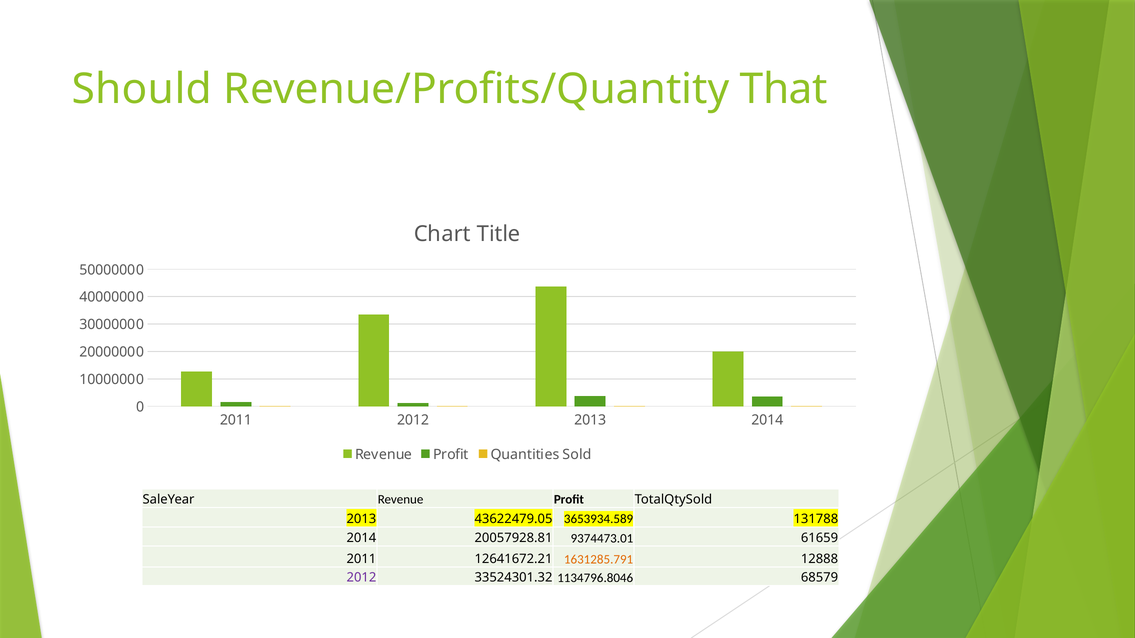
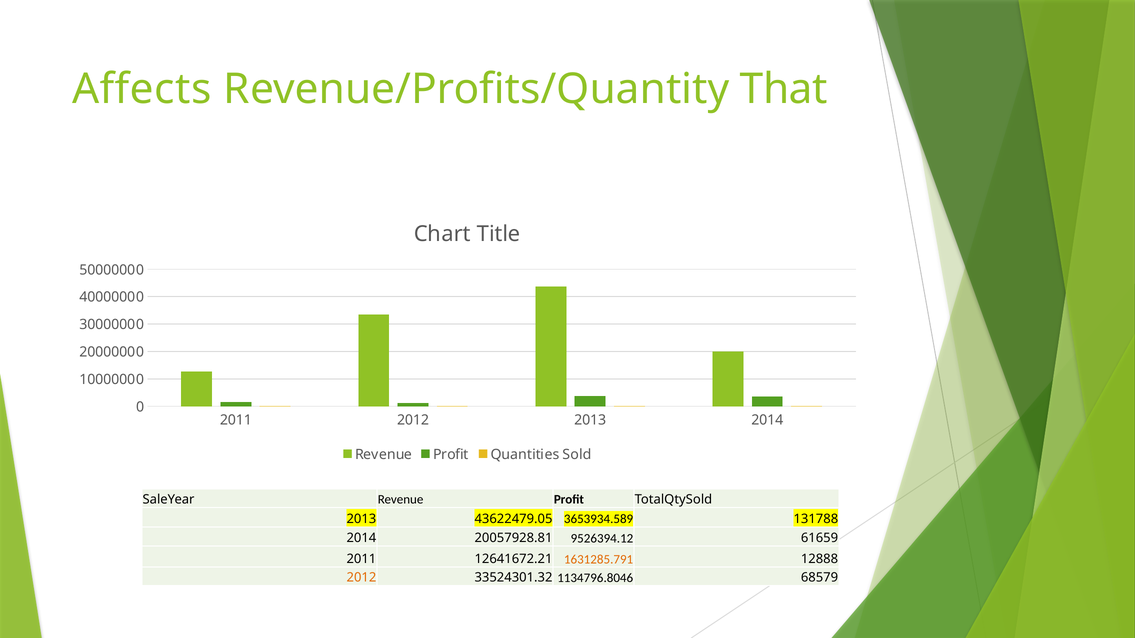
Should: Should -> Affects
9374473.01: 9374473.01 -> 9526394.12
2012 at (361, 578) colour: purple -> orange
